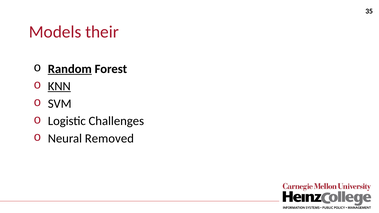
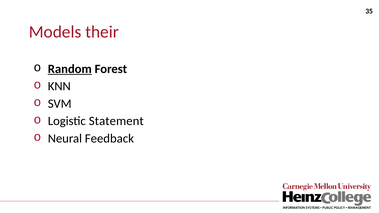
KNN underline: present -> none
Challenges: Challenges -> Statement
Removed: Removed -> Feedback
